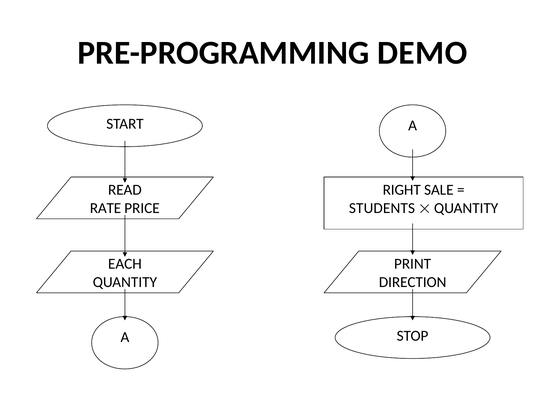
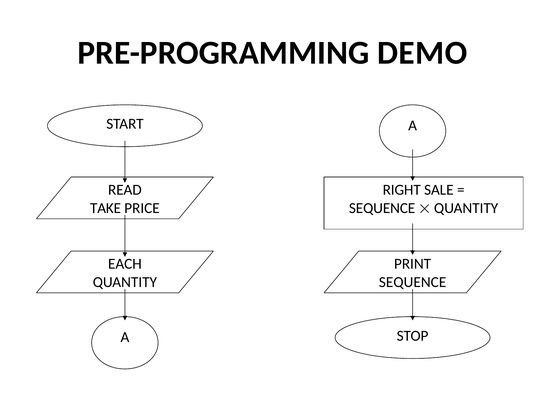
RATE: RATE -> TAKE
STUDENTS at (382, 208): STUDENTS -> SEQUENCE
DIRECTION at (413, 282): DIRECTION -> SEQUENCE
